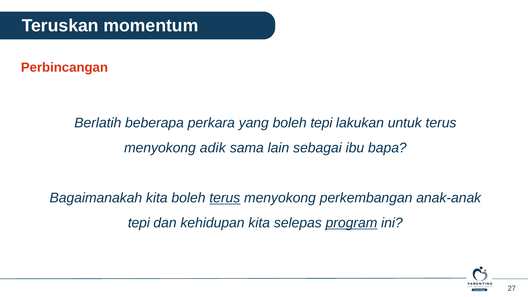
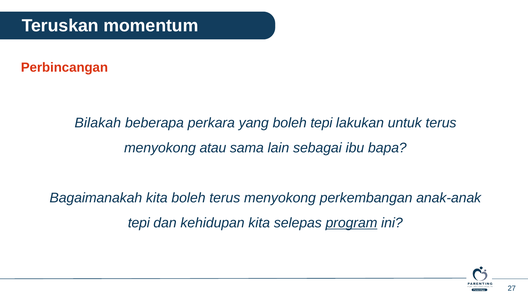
Berlatih: Berlatih -> Bilakah
adik: adik -> atau
terus at (225, 198) underline: present -> none
